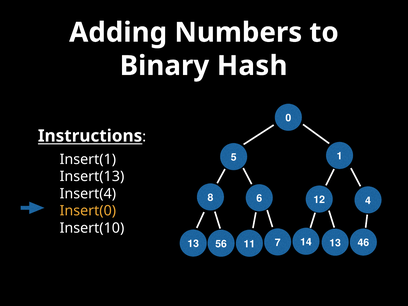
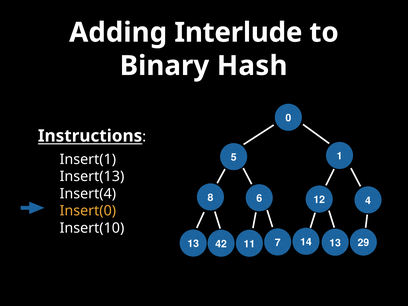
Numbers: Numbers -> Interlude
46: 46 -> 29
56: 56 -> 42
